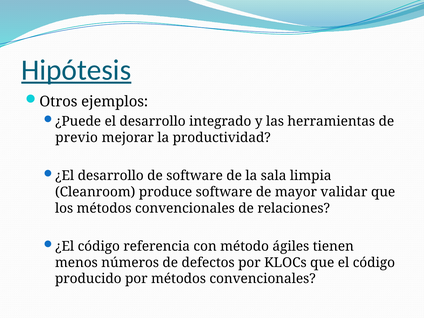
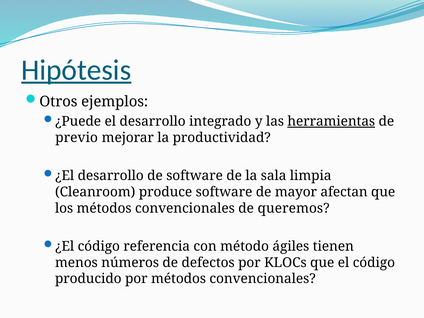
herramientas underline: none -> present
validar: validar -> afectan
relaciones: relaciones -> queremos
